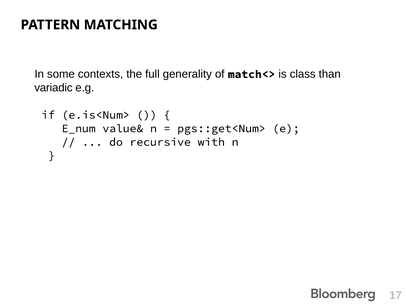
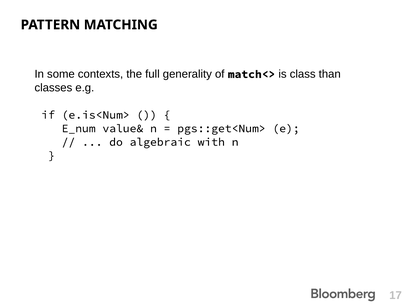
variadic: variadic -> classes
recursive: recursive -> algebraic
